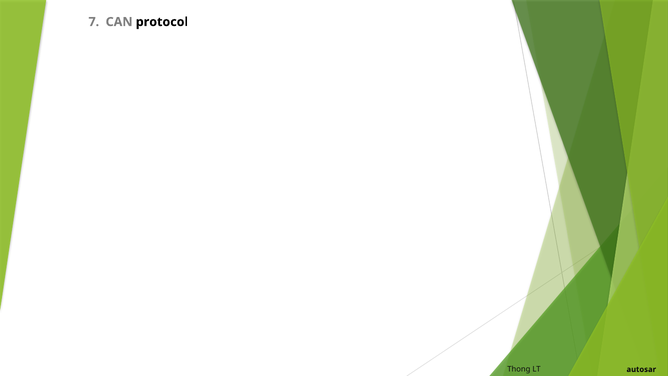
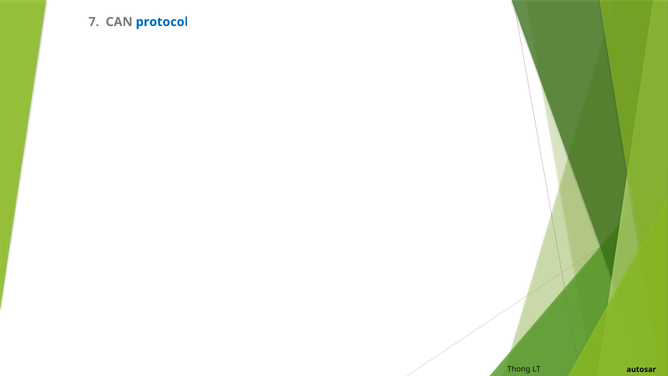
protocol colour: black -> blue
